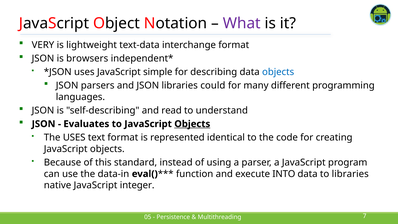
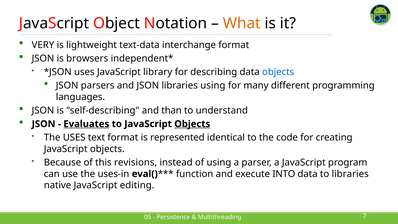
What colour: purple -> orange
simple: simple -> library
libraries could: could -> using
read: read -> than
Evaluates underline: none -> present
standard: standard -> revisions
data-in: data-in -> uses-in
integer: integer -> editing
